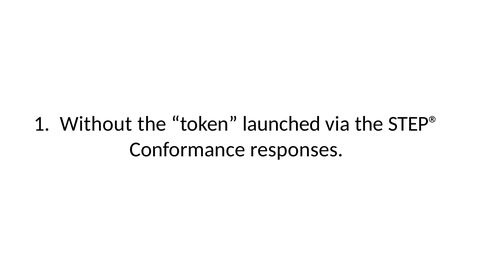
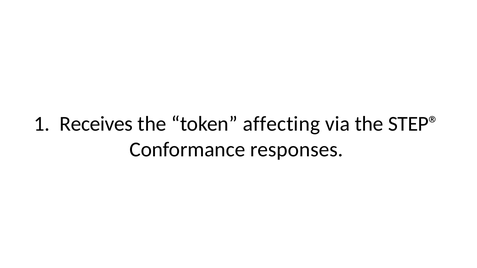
Without: Without -> Receives
launched: launched -> affecting
